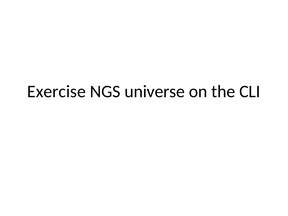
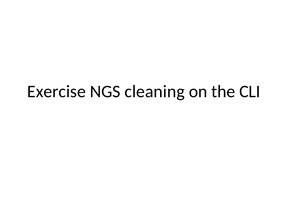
universe: universe -> cleaning
